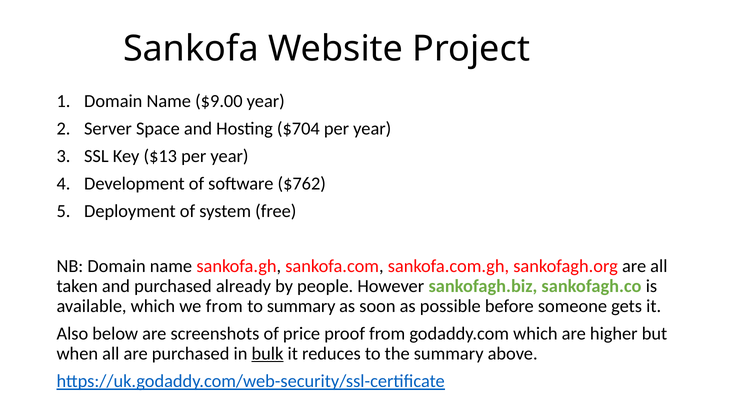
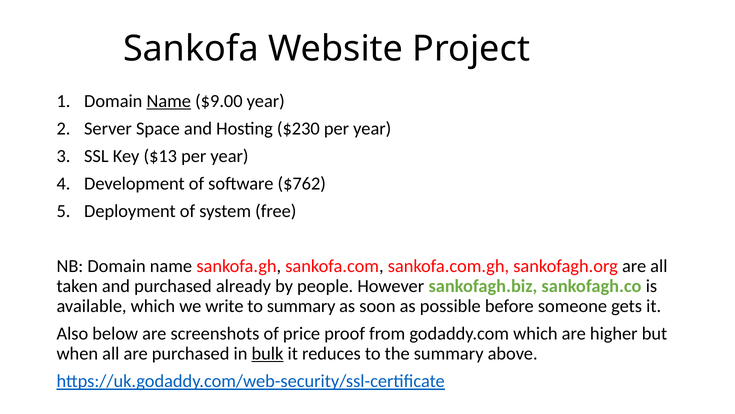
Name at (169, 101) underline: none -> present
$704: $704 -> $230
we from: from -> write
